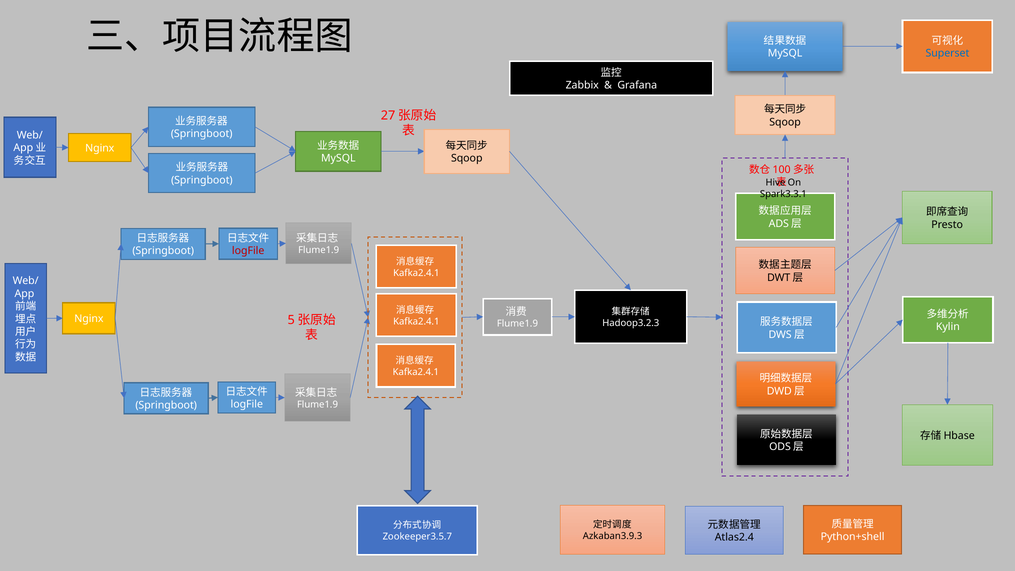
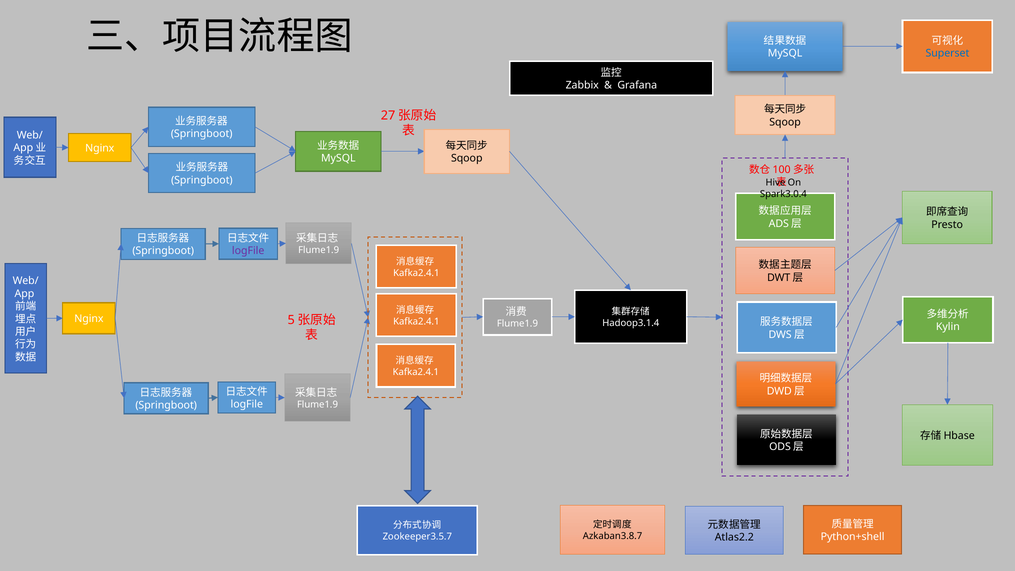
Spark3.3.1: Spark3.3.1 -> Spark3.0.4
logFile at (248, 251) colour: red -> purple
Hadoop3.2.3: Hadoop3.2.3 -> Hadoop3.1.4
Azkaban3.9.3: Azkaban3.9.3 -> Azkaban3.8.7
Atlas2.4: Atlas2.4 -> Atlas2.2
